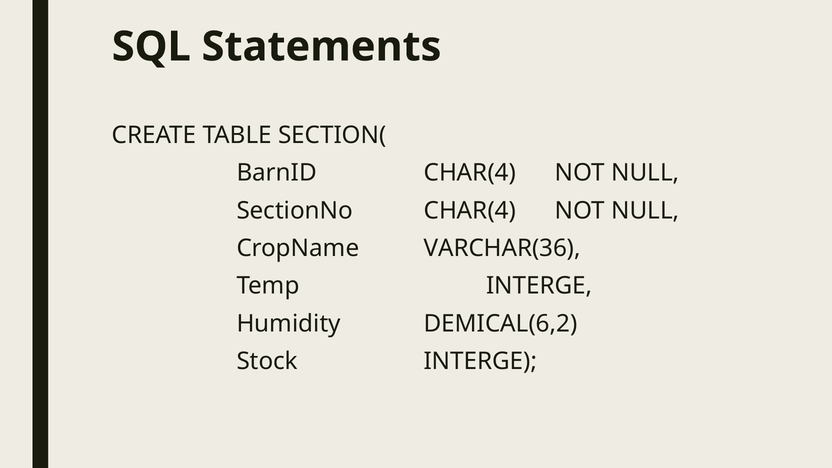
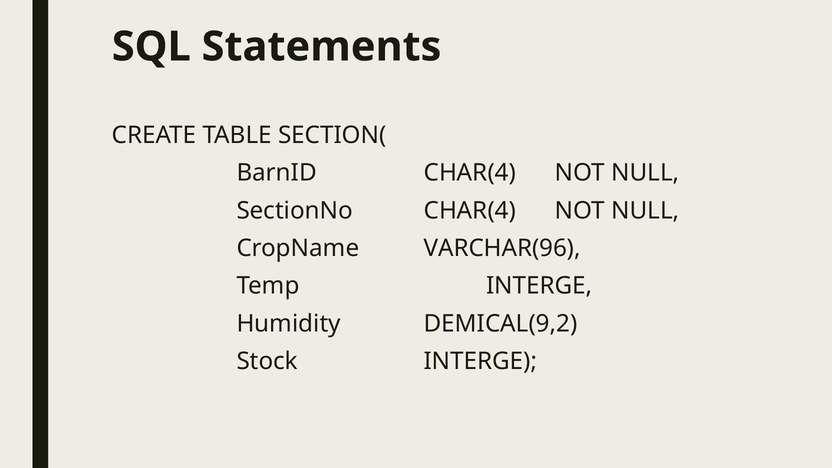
VARCHAR(36: VARCHAR(36 -> VARCHAR(96
DEMICAL(6,2: DEMICAL(6,2 -> DEMICAL(9,2
